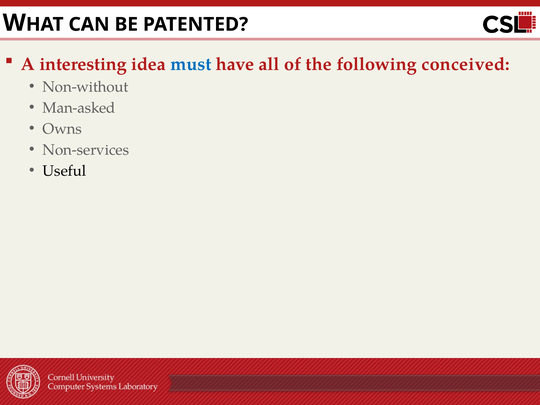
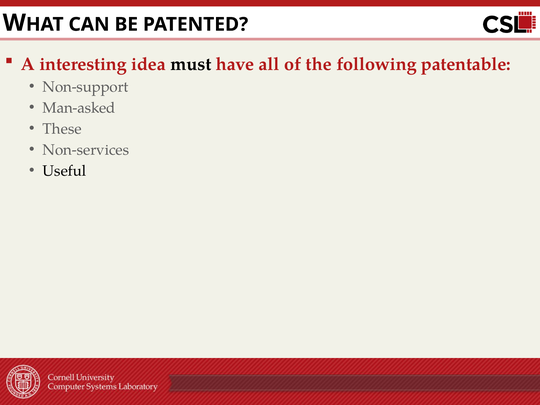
must colour: blue -> black
conceived: conceived -> patentable
Non-without: Non-without -> Non-support
Owns: Owns -> These
